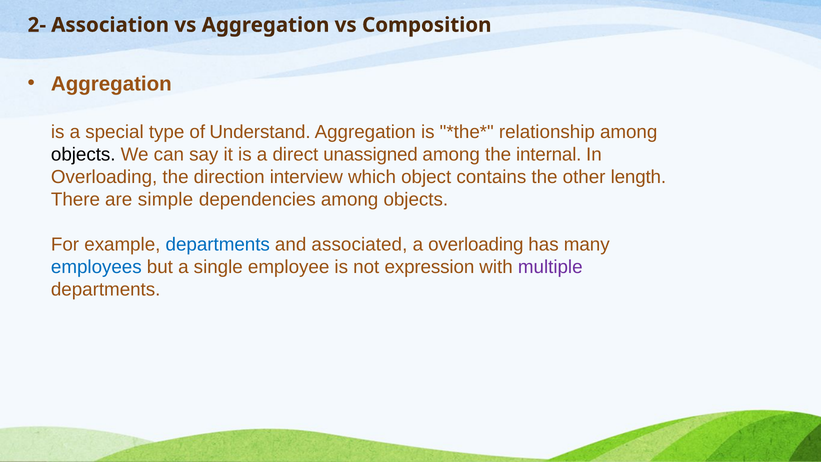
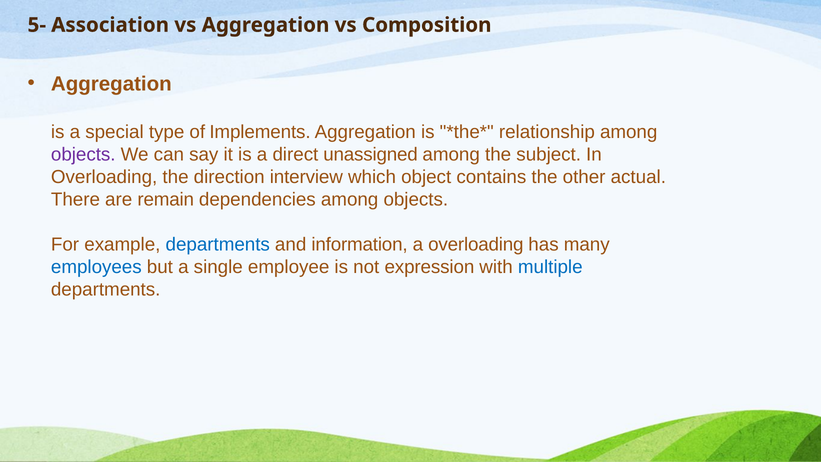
2-: 2- -> 5-
Understand: Understand -> Implements
objects at (83, 154) colour: black -> purple
internal: internal -> subject
length: length -> actual
simple: simple -> remain
associated: associated -> information
multiple colour: purple -> blue
